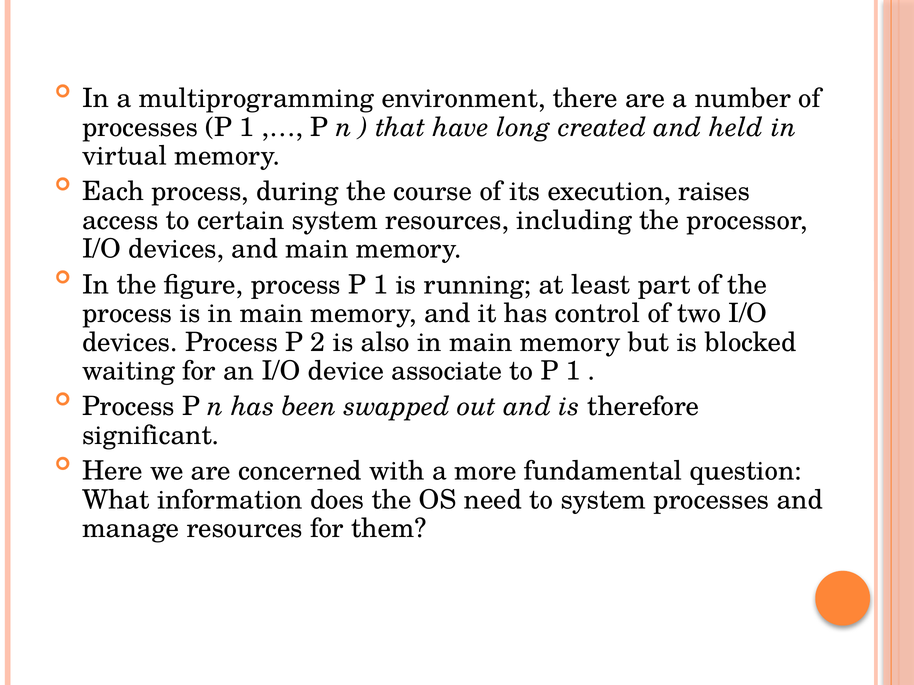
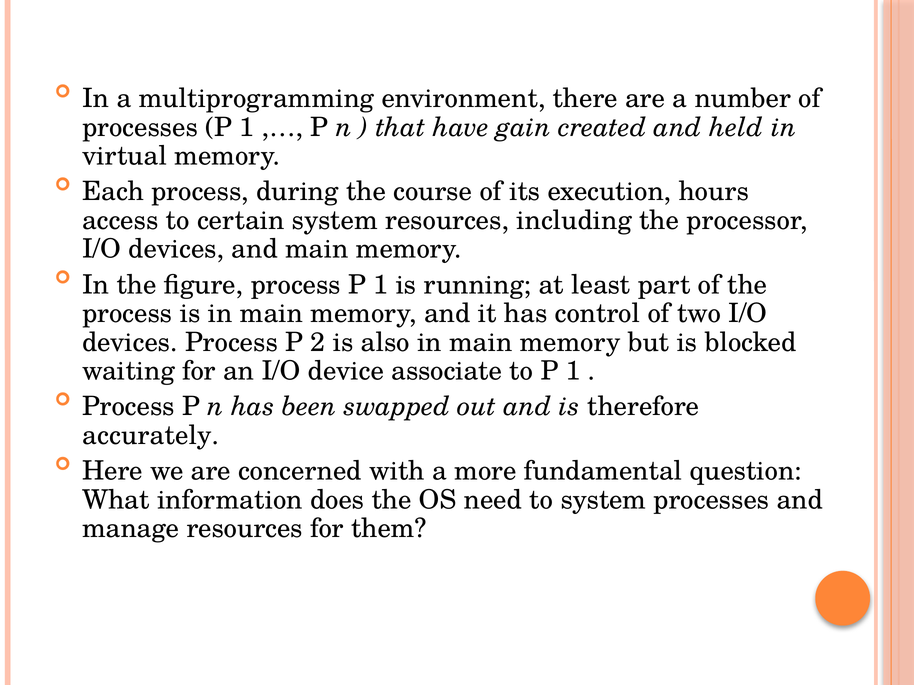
long: long -> gain
raises: raises -> hours
significant: significant -> accurately
